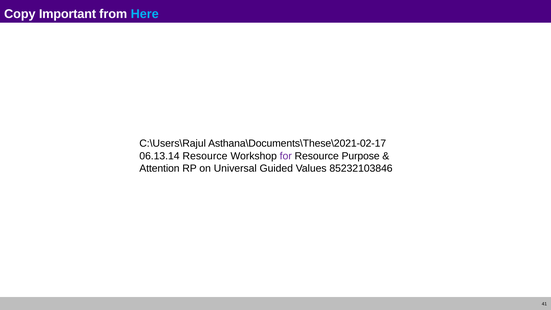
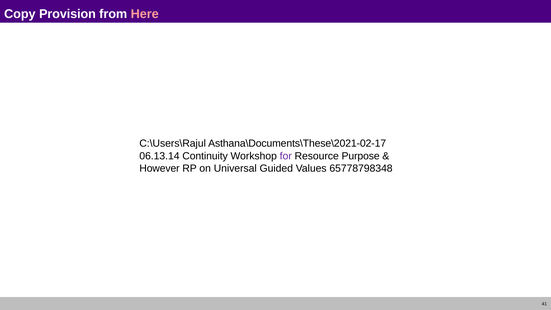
Important: Important -> Provision
Here colour: light blue -> pink
06.13.14 Resource: Resource -> Continuity
Attention: Attention -> However
85232103846: 85232103846 -> 65778798348
